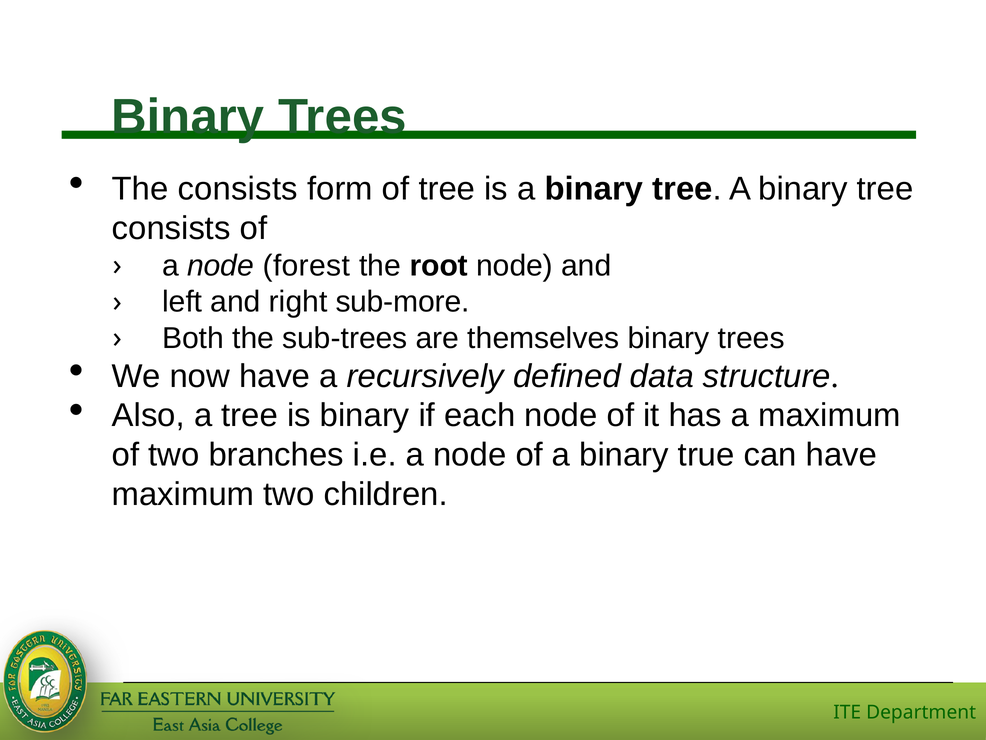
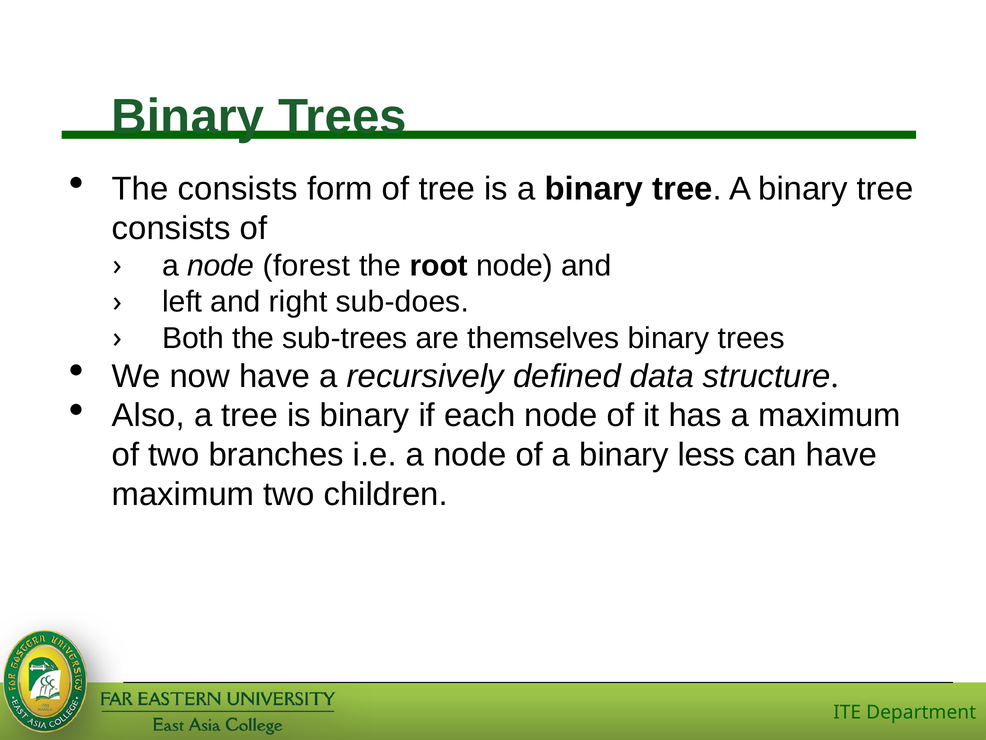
sub-more: sub-more -> sub-does
true: true -> less
